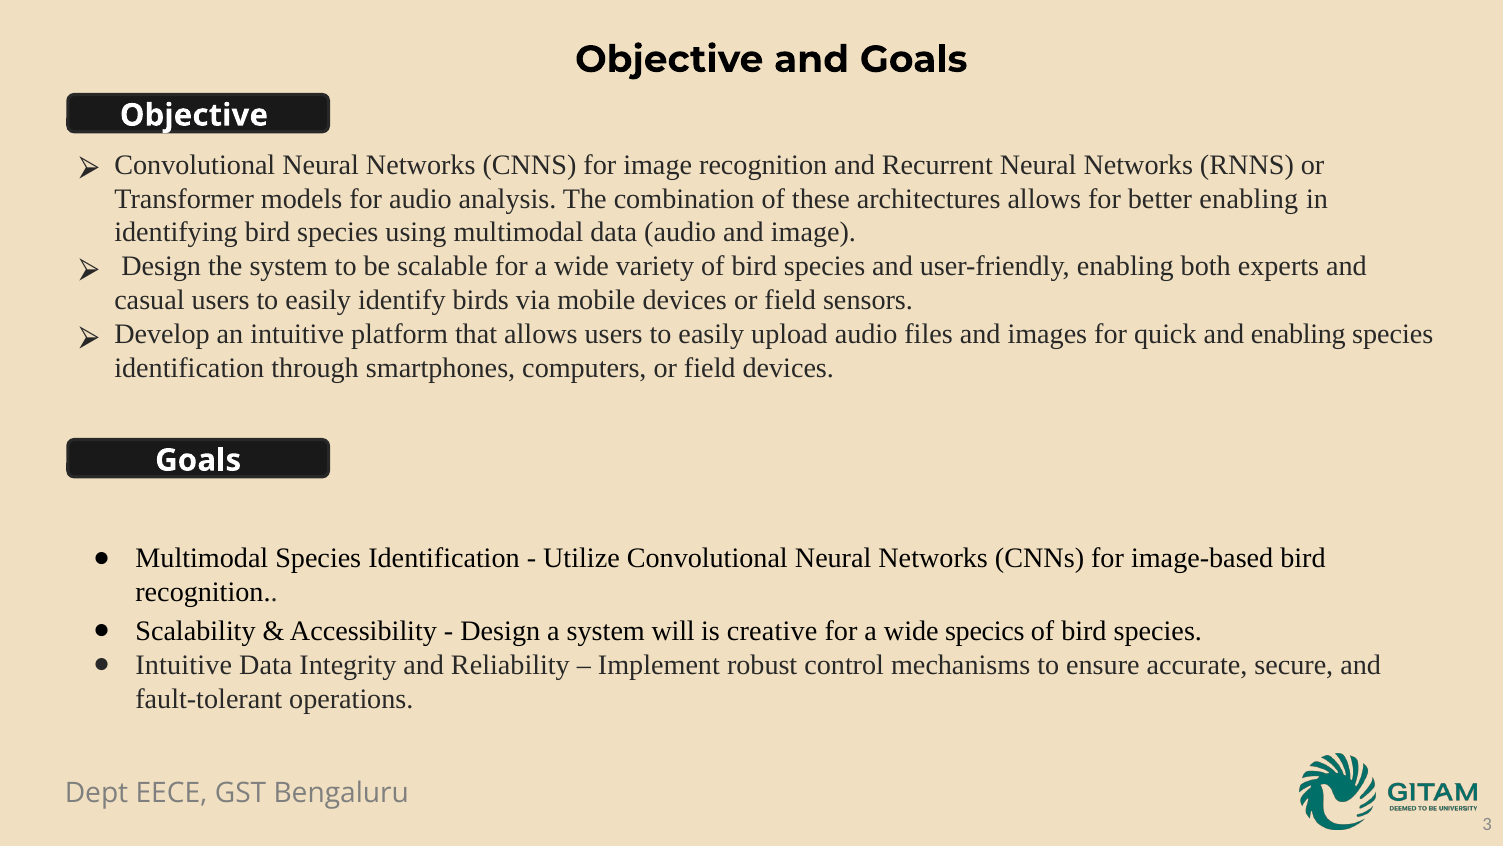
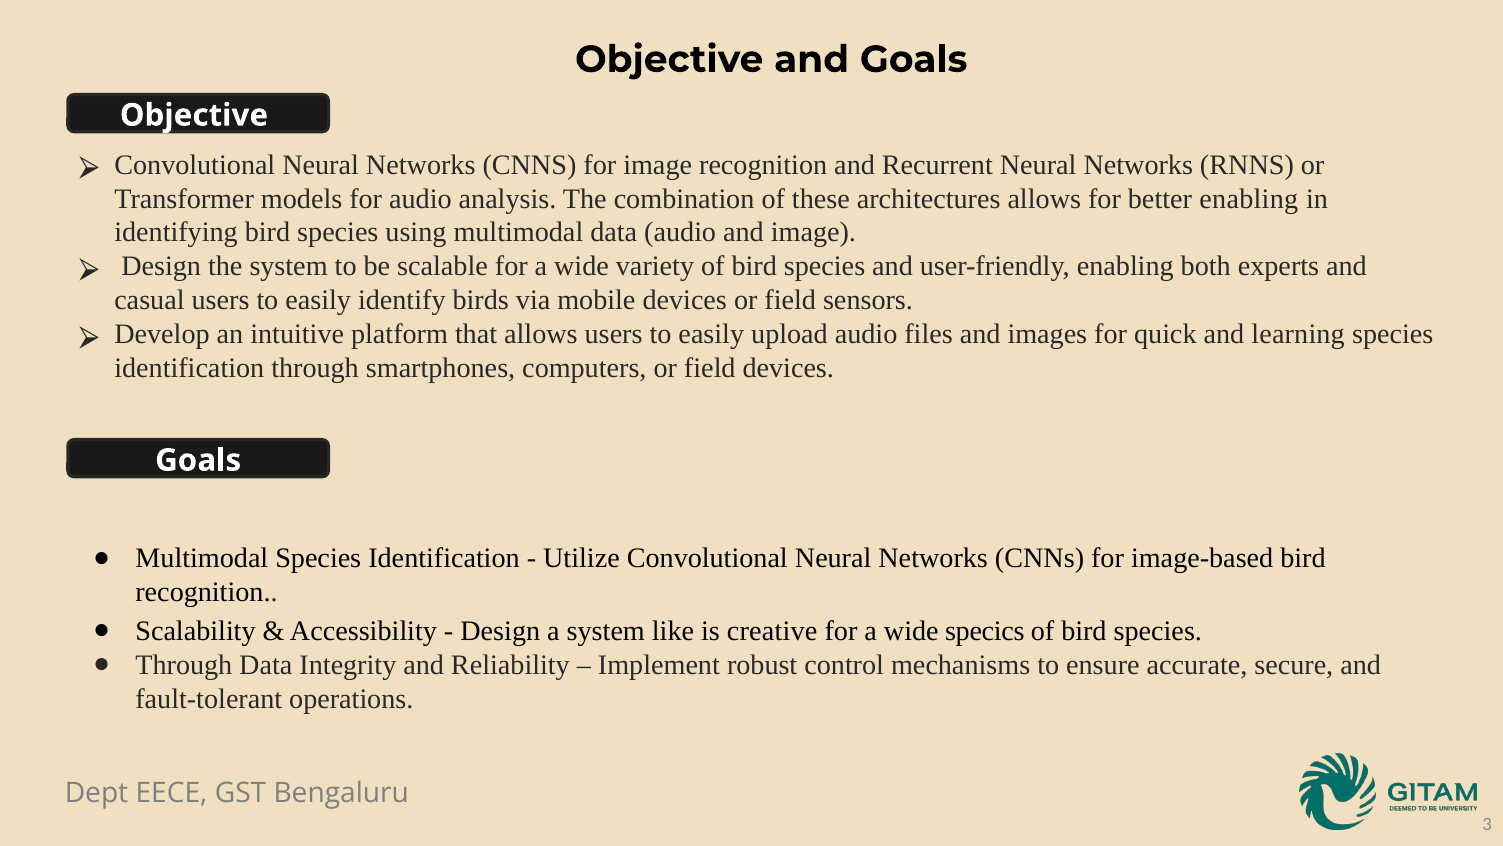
and enabling: enabling -> learning
will: will -> like
Intuitive at (184, 665): Intuitive -> Through
